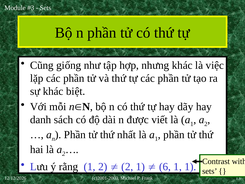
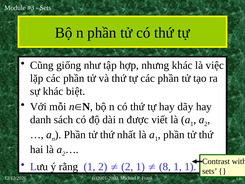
6: 6 -> 8
